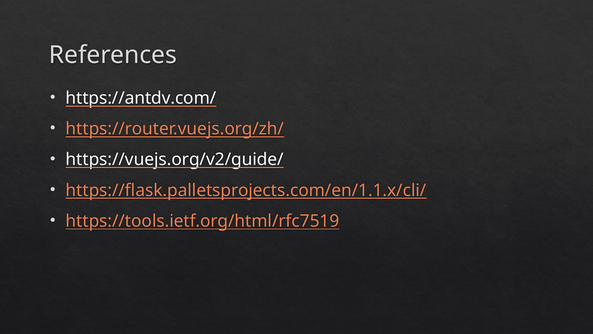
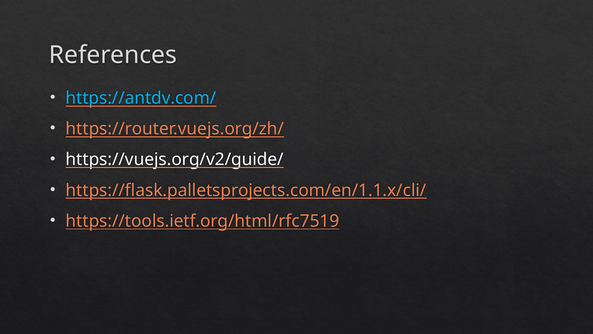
https://antdv.com/ colour: white -> light blue
